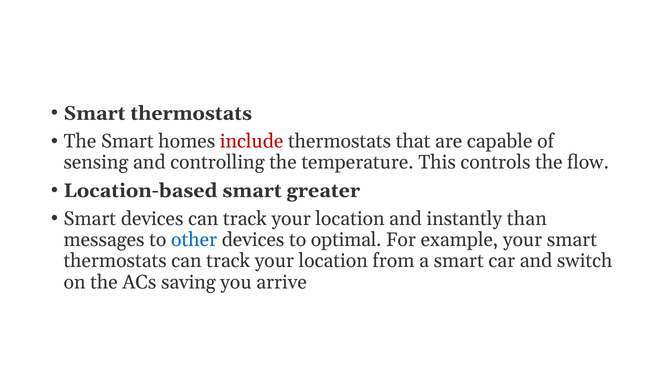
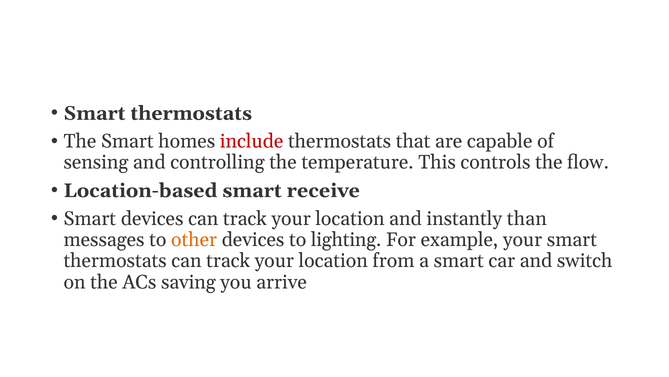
greater: greater -> receive
other colour: blue -> orange
optimal: optimal -> lighting
